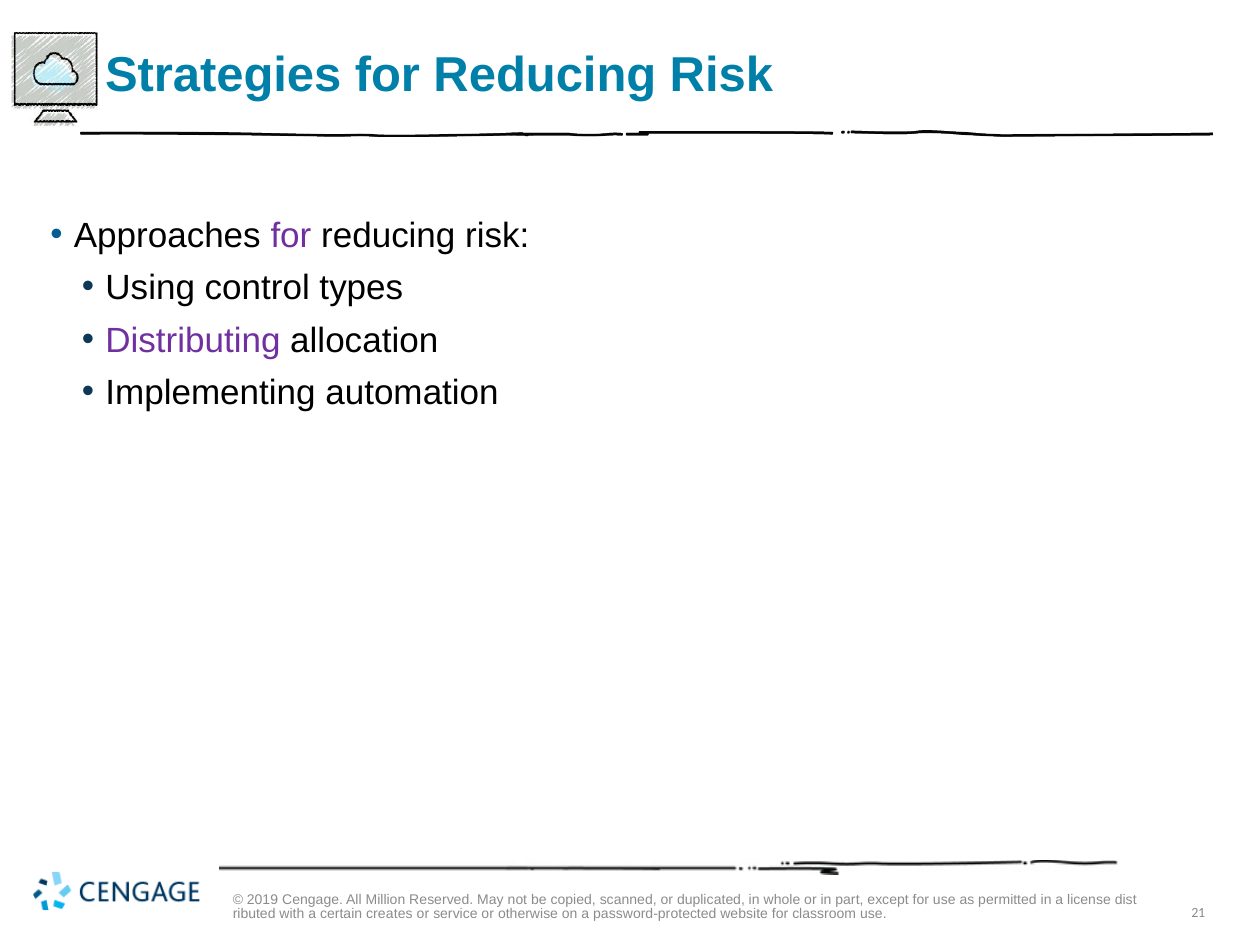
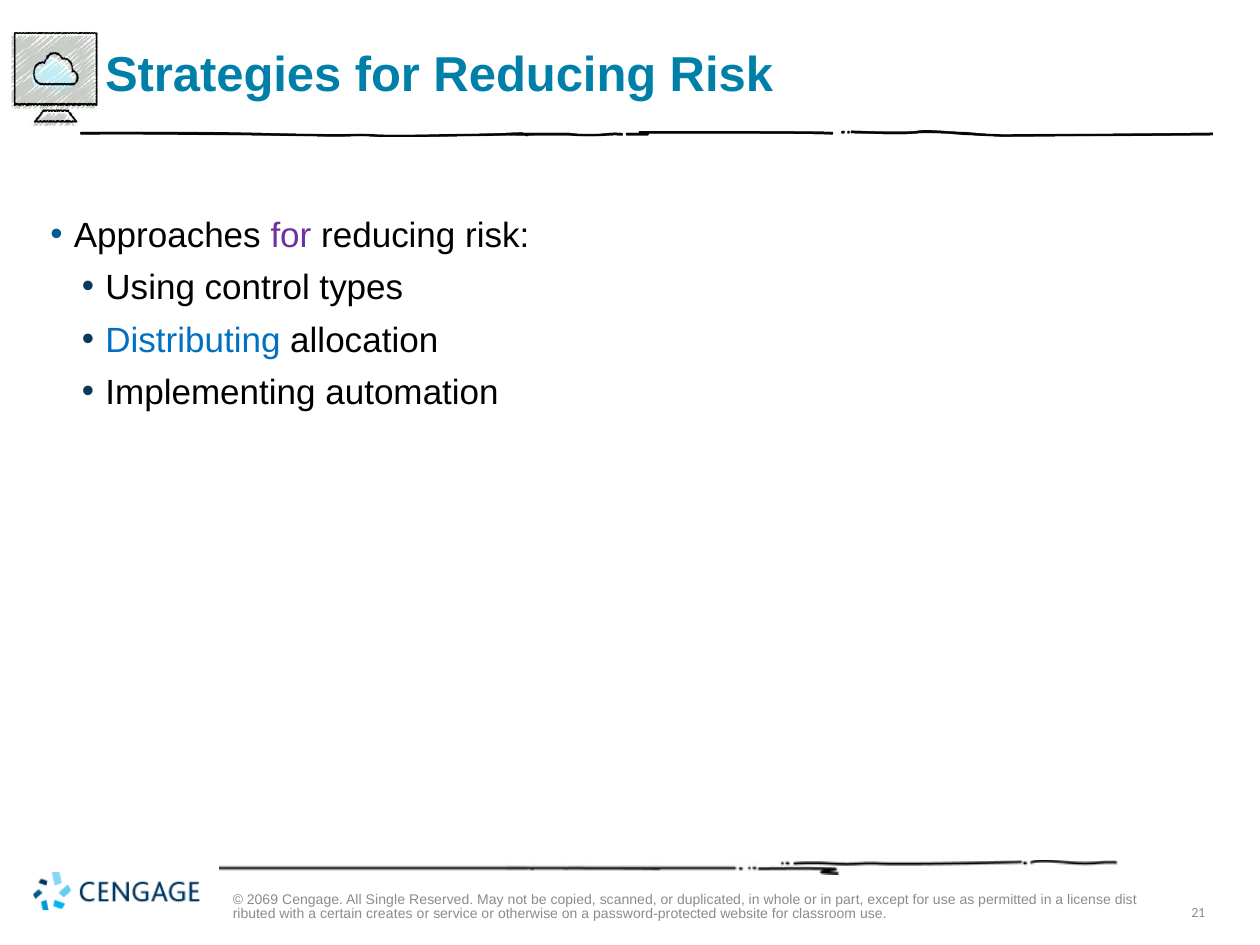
Distributing colour: purple -> blue
2019: 2019 -> 2069
Million: Million -> Single
